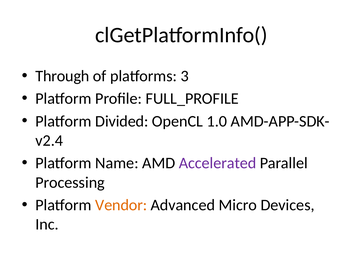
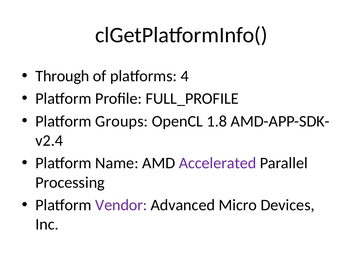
3: 3 -> 4
Divided: Divided -> Groups
1.0: 1.0 -> 1.8
Vendor colour: orange -> purple
